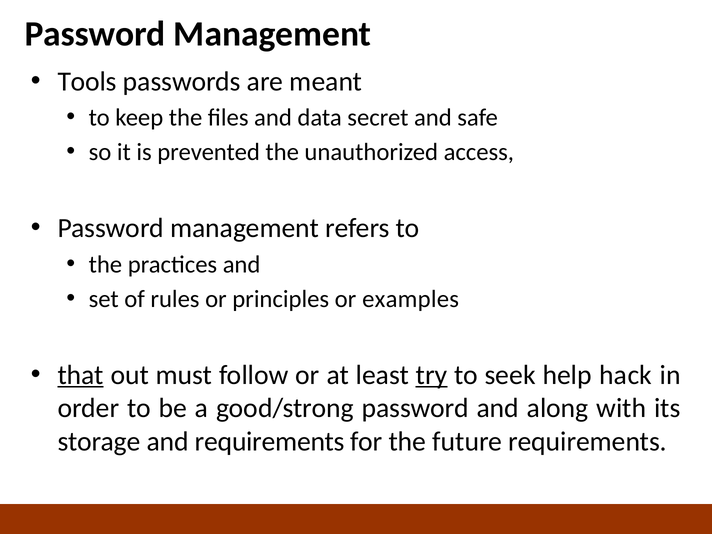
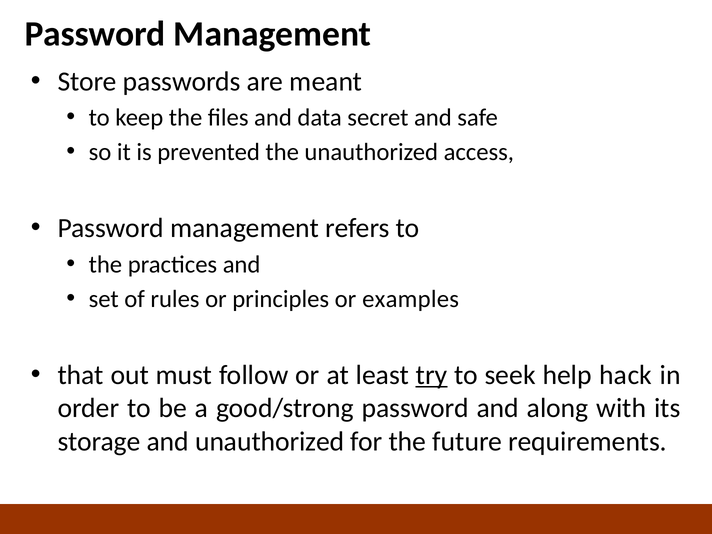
Tools: Tools -> Store
that underline: present -> none
and requirements: requirements -> unauthorized
